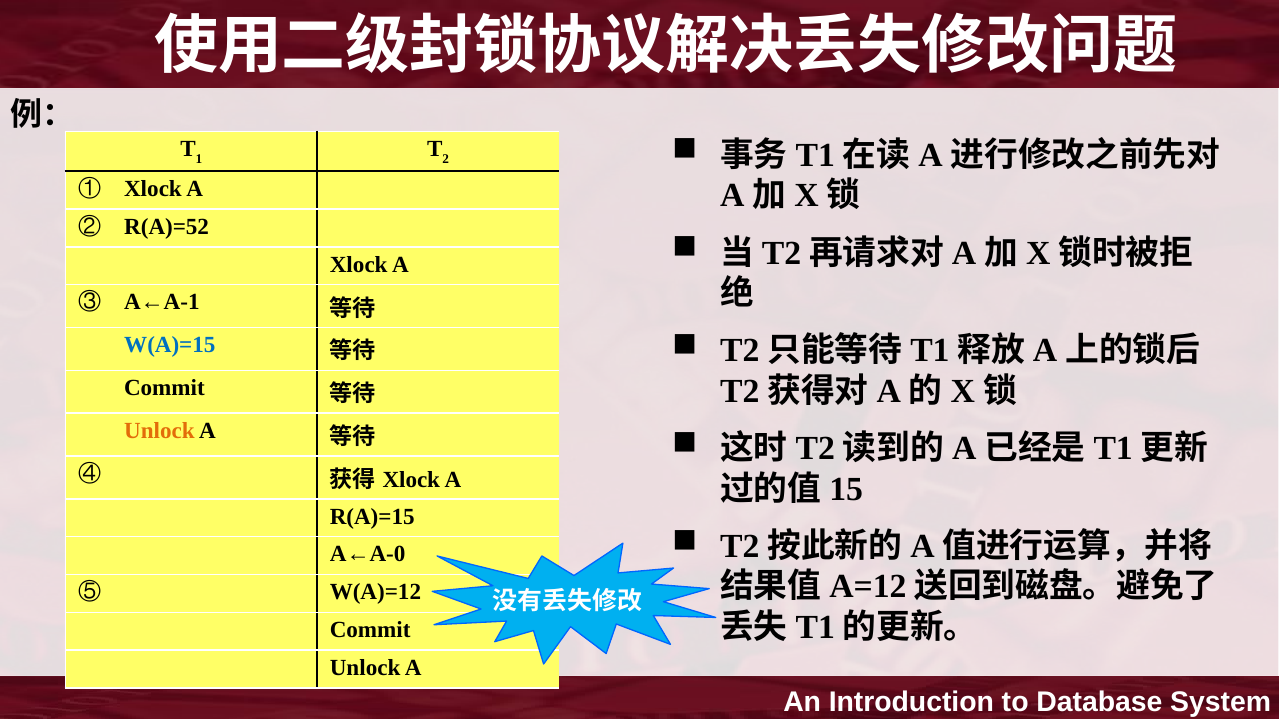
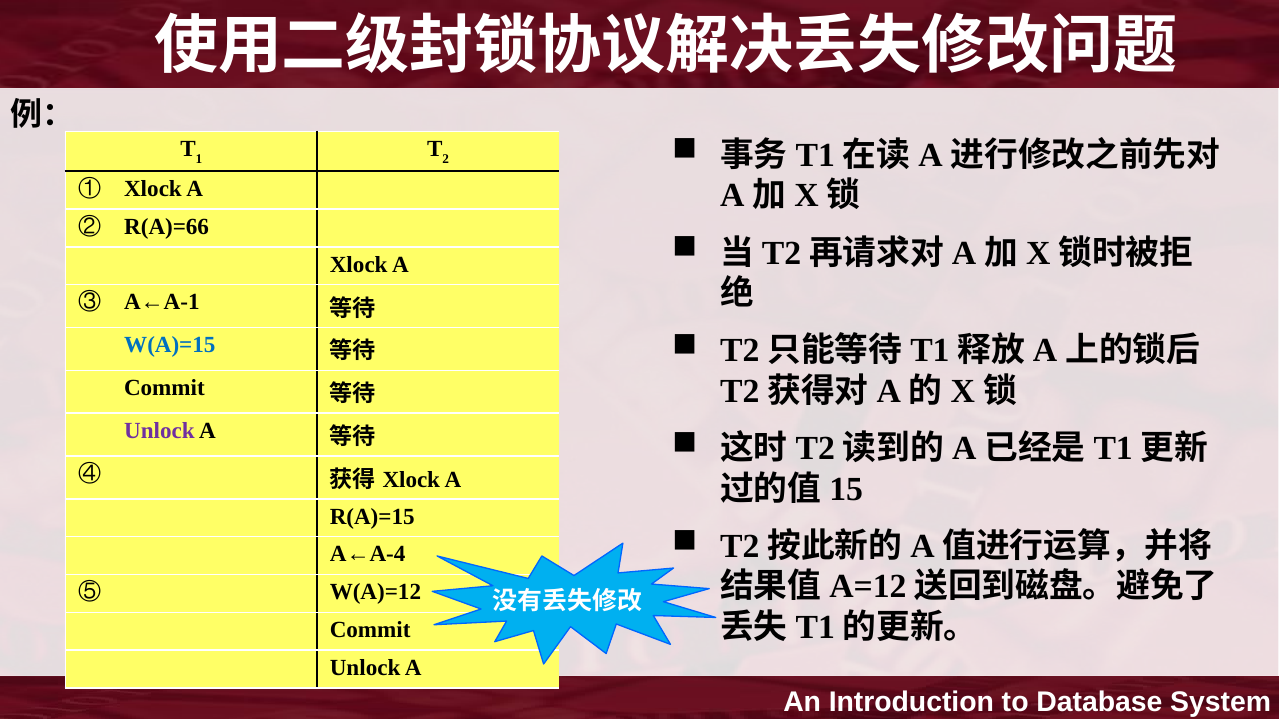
R(A)=52: R(A)=52 -> R(A)=66
Unlock at (159, 431) colour: orange -> purple
A←A-0: A←A-0 -> A←A-4
